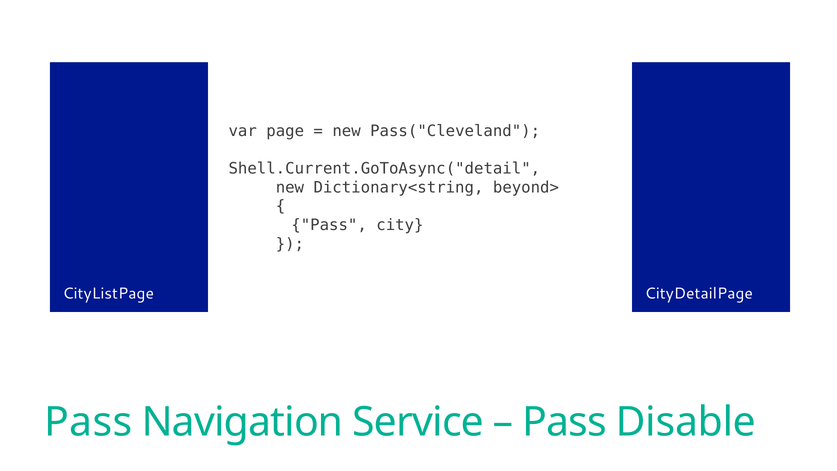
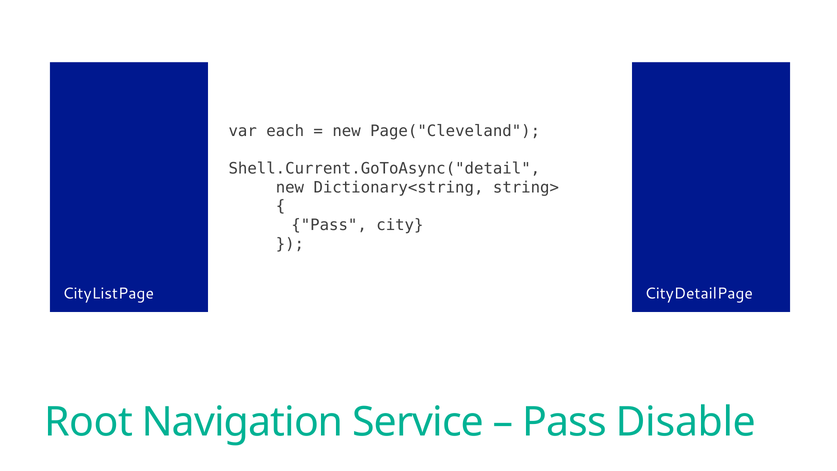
page: page -> each
Pass("Cleveland: Pass("Cleveland -> Page("Cleveland
beyond>: beyond> -> string>
Pass at (88, 422): Pass -> Root
